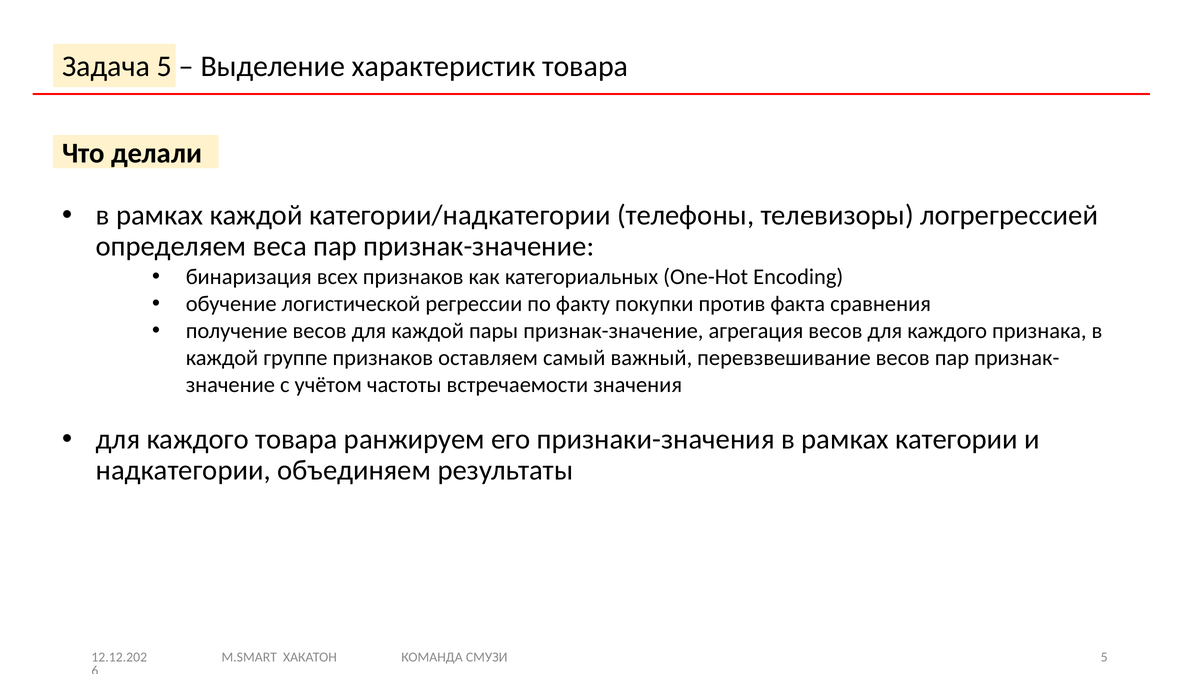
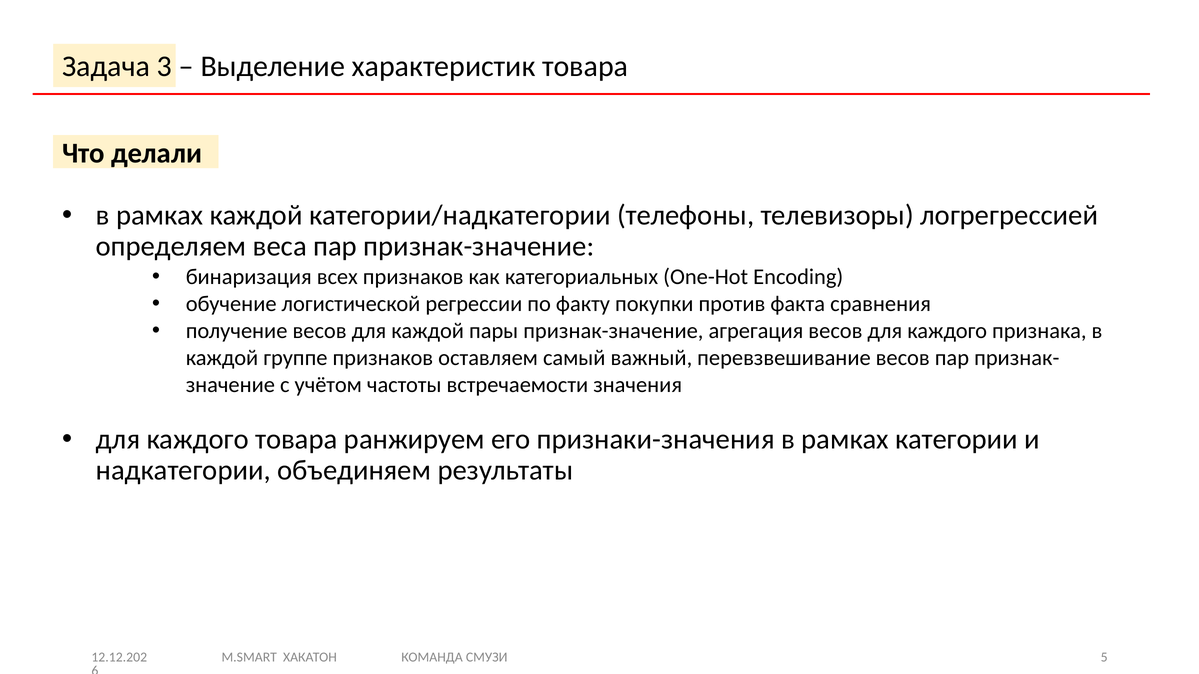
Задача 5: 5 -> 3
